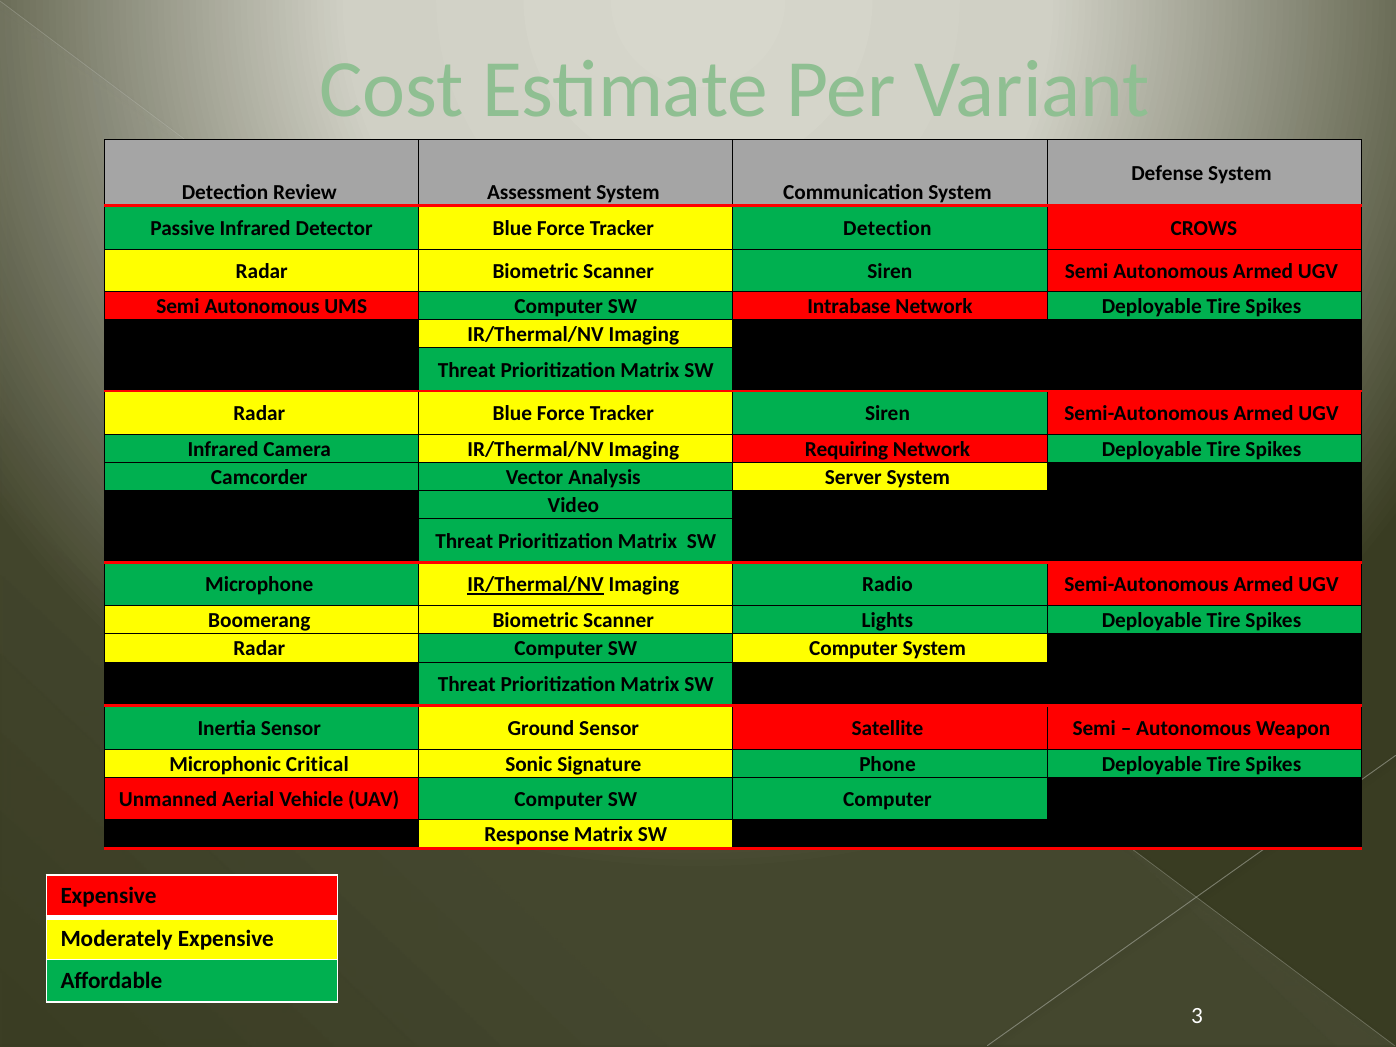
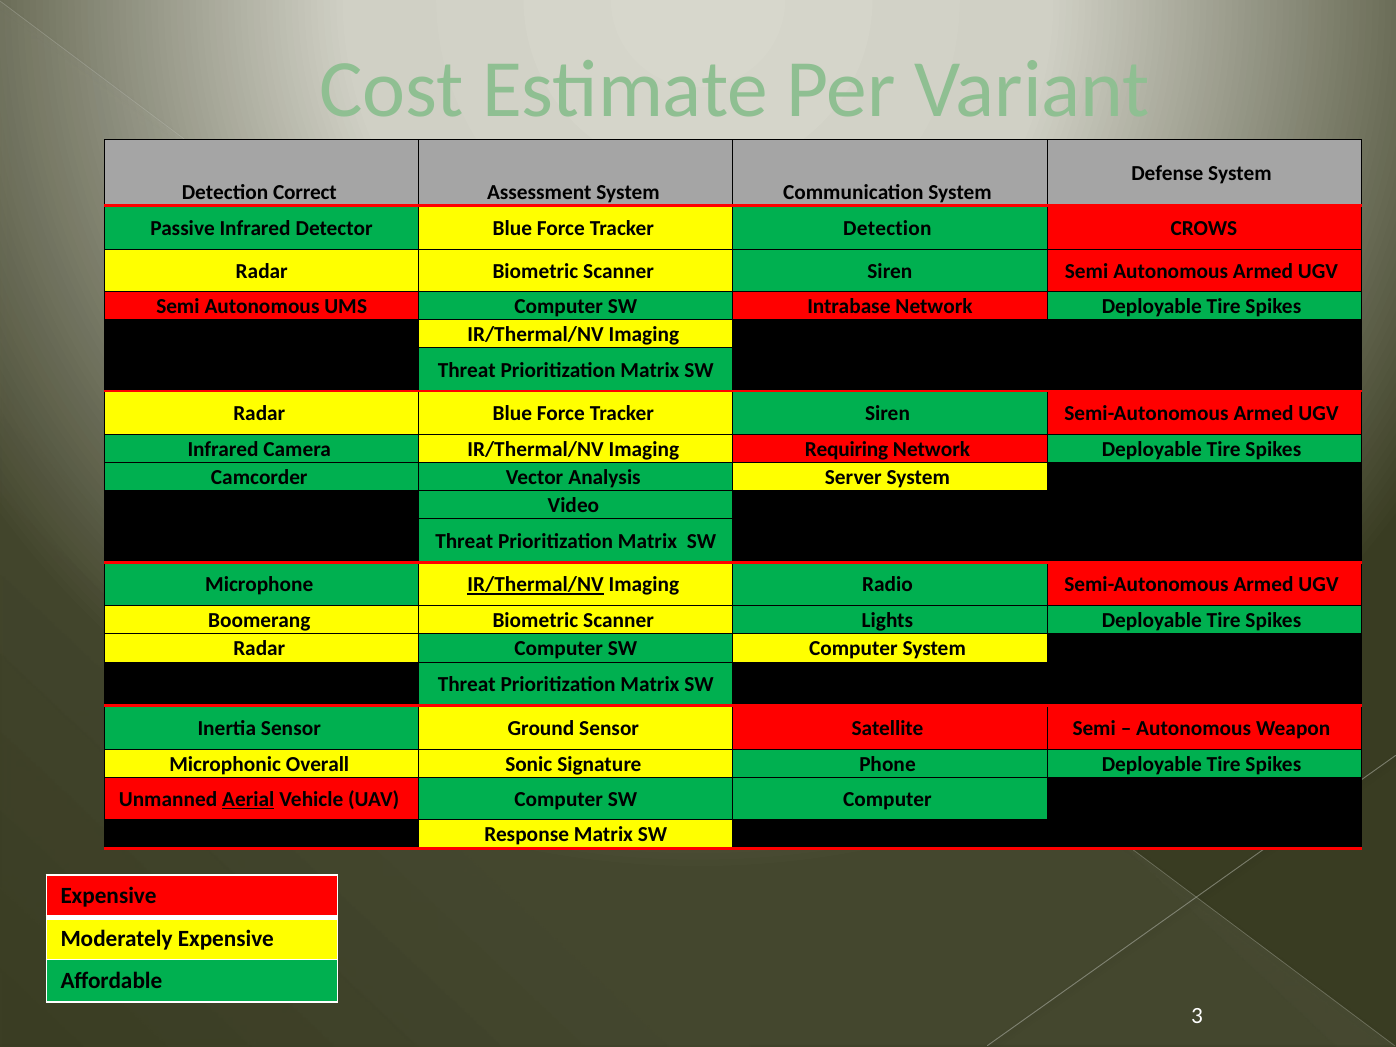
Review: Review -> Correct
Critical: Critical -> Overall
Aerial underline: none -> present
